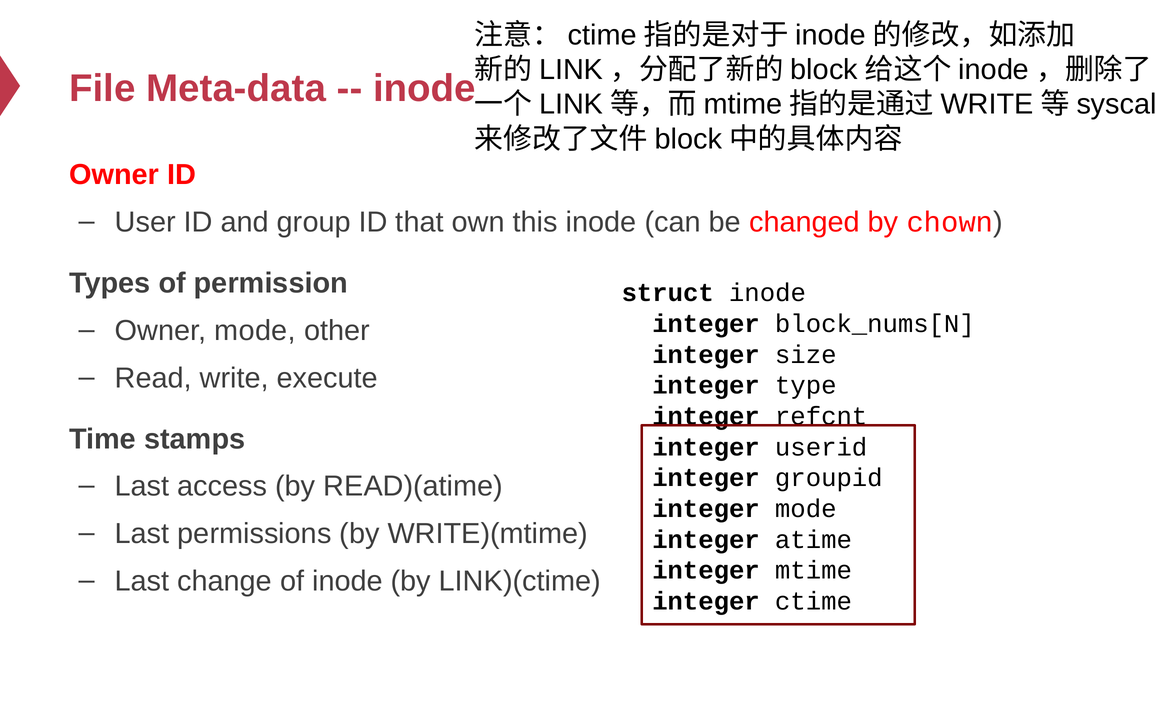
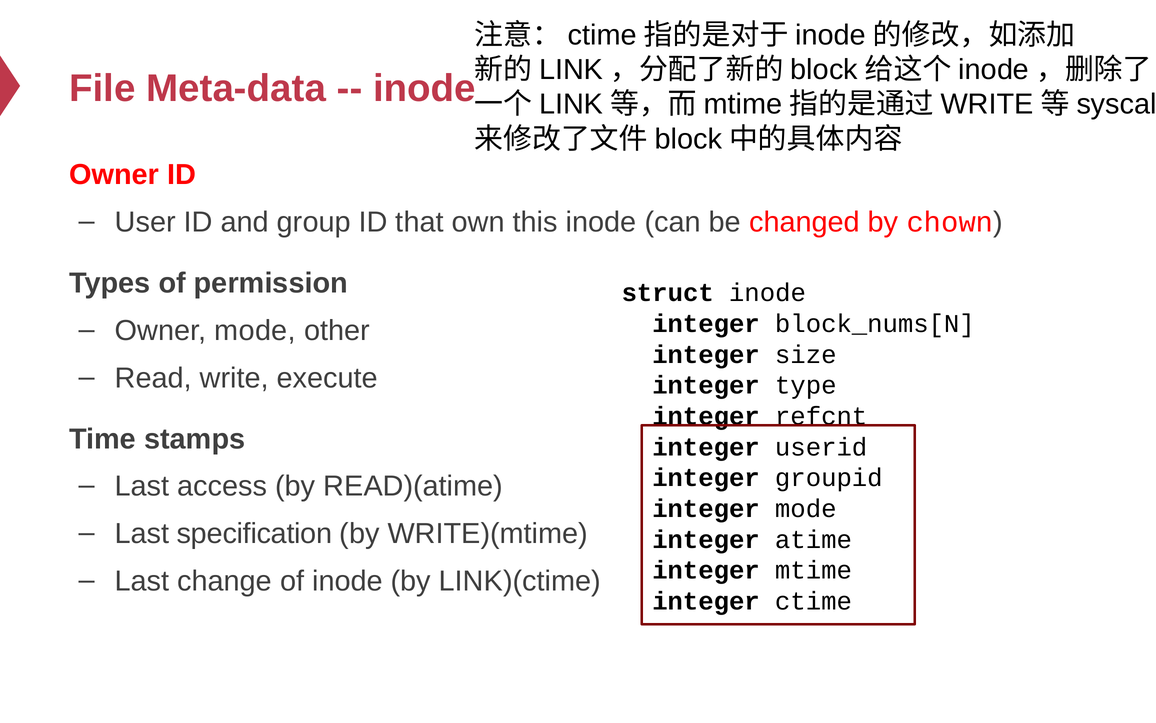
permissions: permissions -> specification
